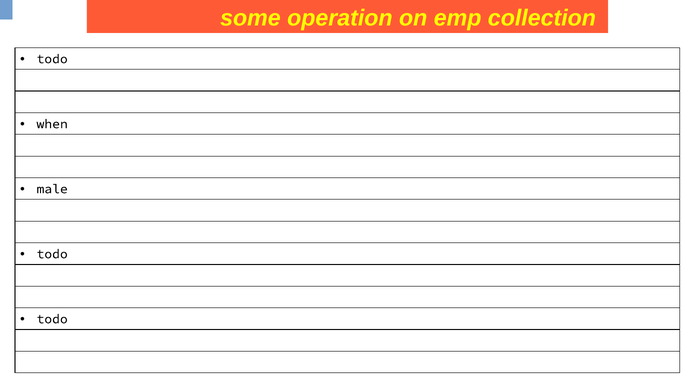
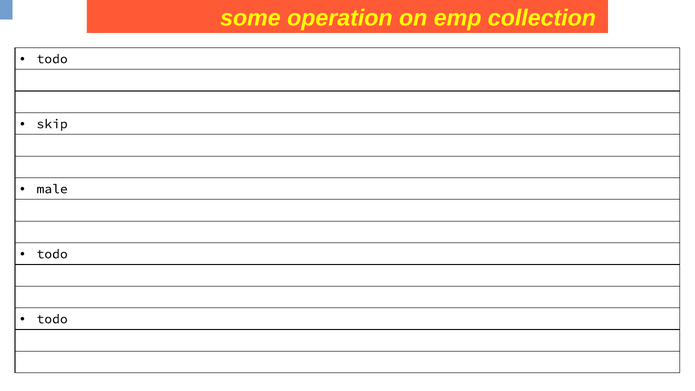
when: when -> skip
